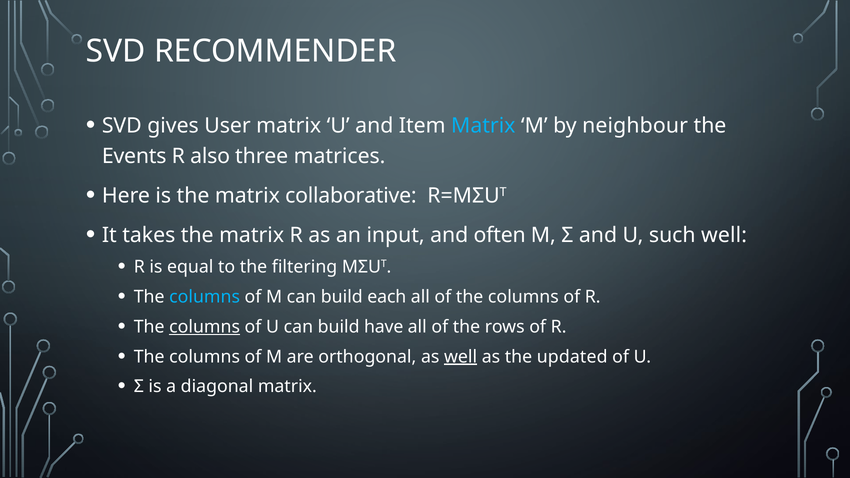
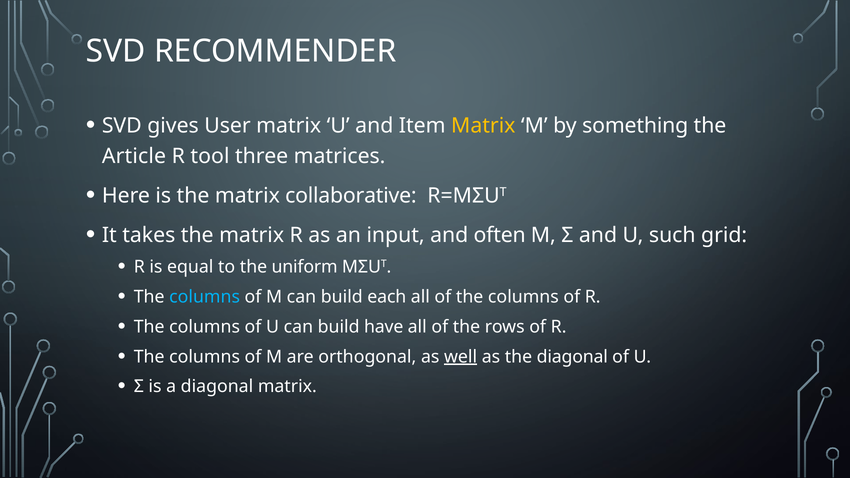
Matrix at (483, 126) colour: light blue -> yellow
neighbour: neighbour -> something
Events: Events -> Article
also: also -> tool
such well: well -> grid
filtering: filtering -> uniform
columns at (205, 327) underline: present -> none
the updated: updated -> diagonal
